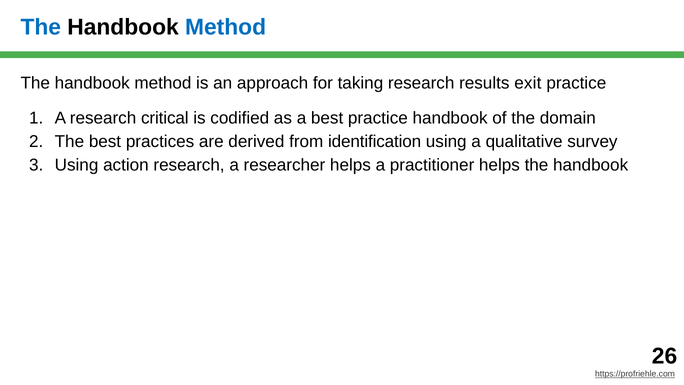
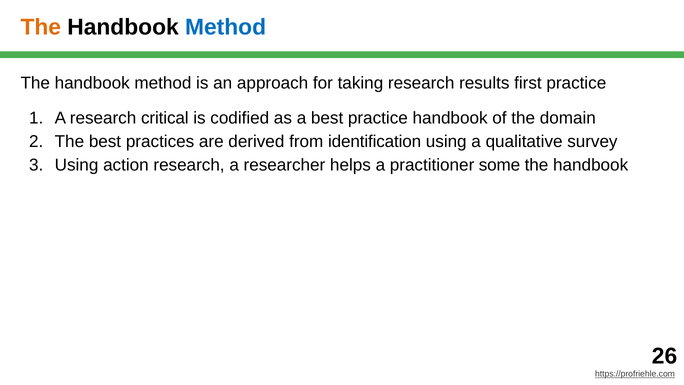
The at (41, 27) colour: blue -> orange
exit: exit -> first
practitioner helps: helps -> some
